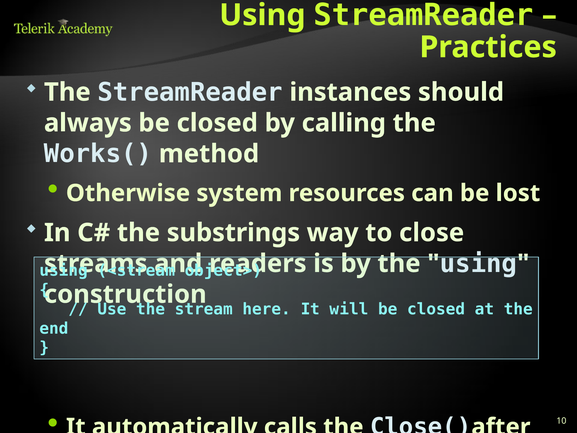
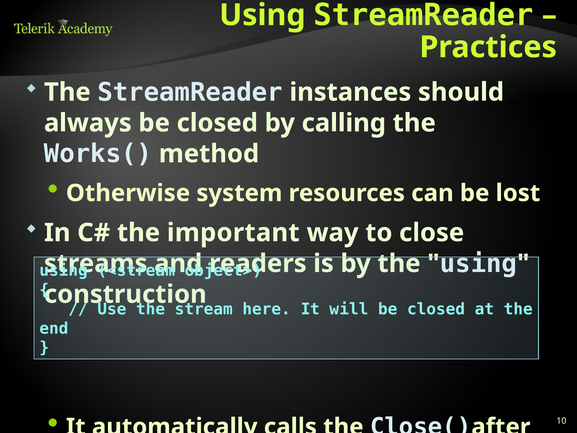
substrings: substrings -> important
